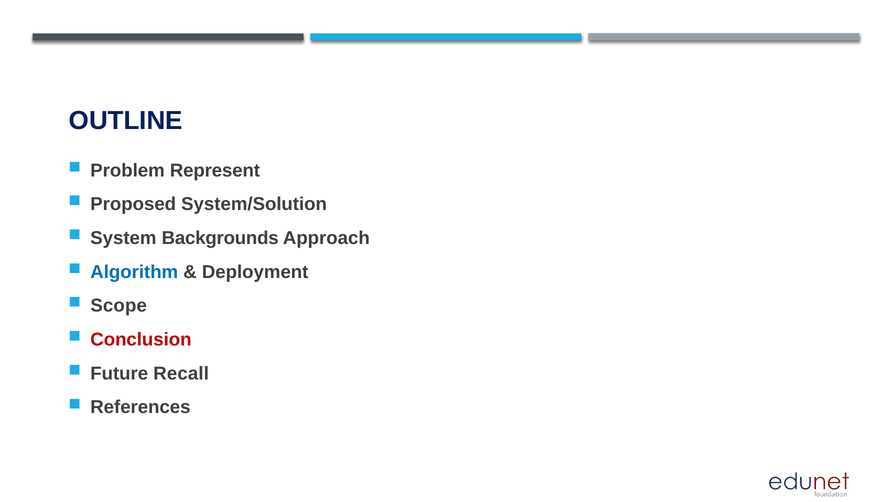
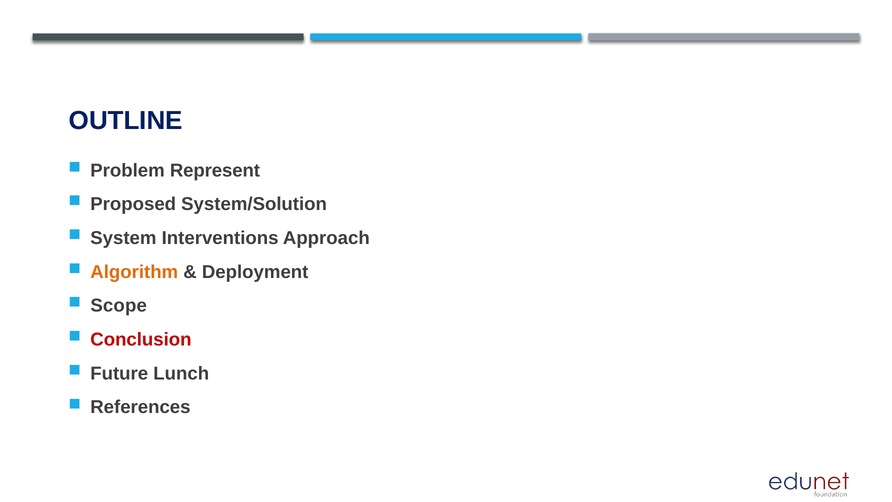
Backgrounds: Backgrounds -> Interventions
Algorithm colour: blue -> orange
Recall: Recall -> Lunch
